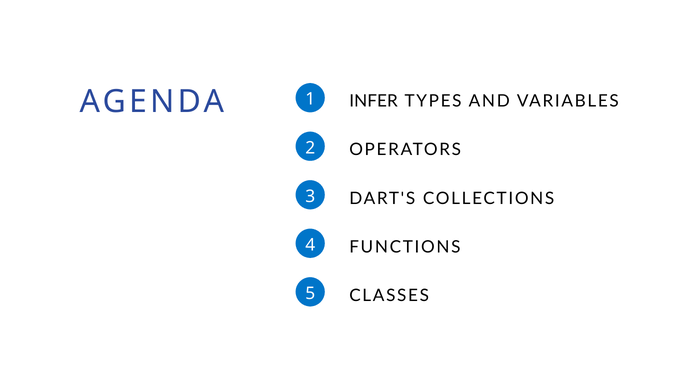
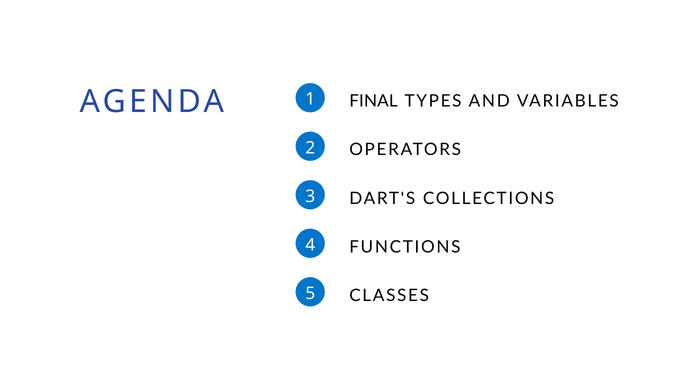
INFER: INFER -> FINAL
